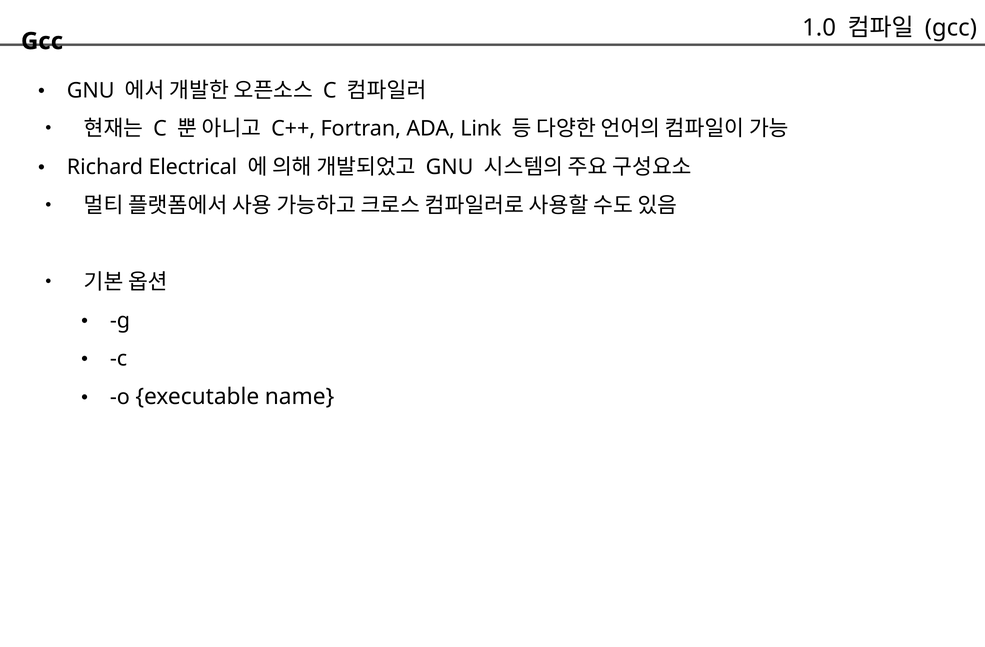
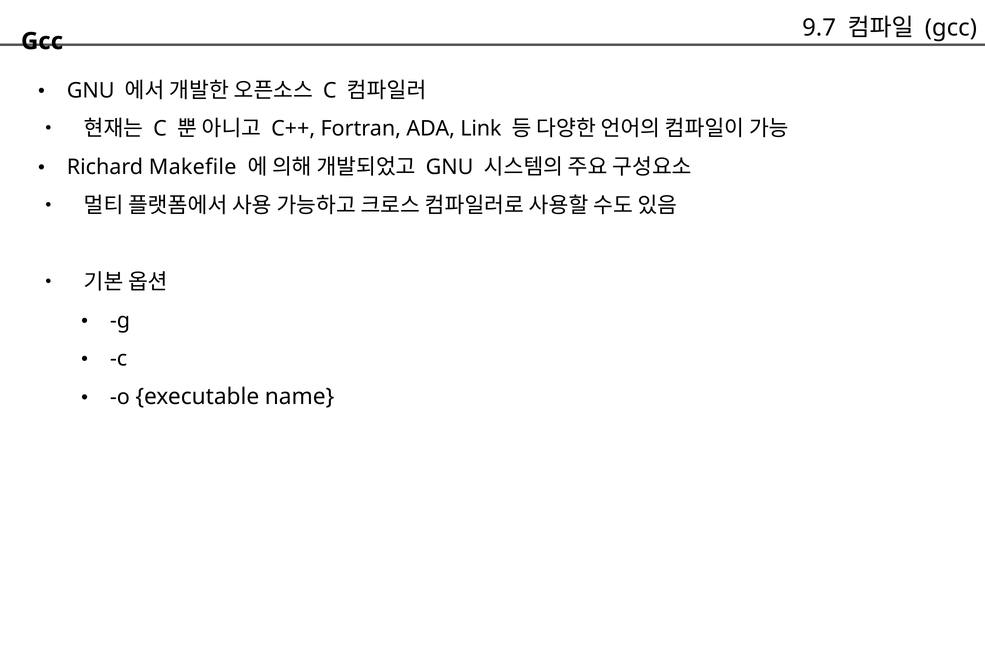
1.0: 1.0 -> 9.7
Electrical: Electrical -> Makefile
